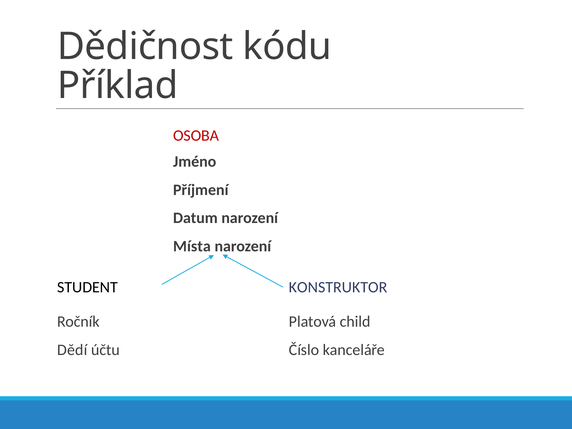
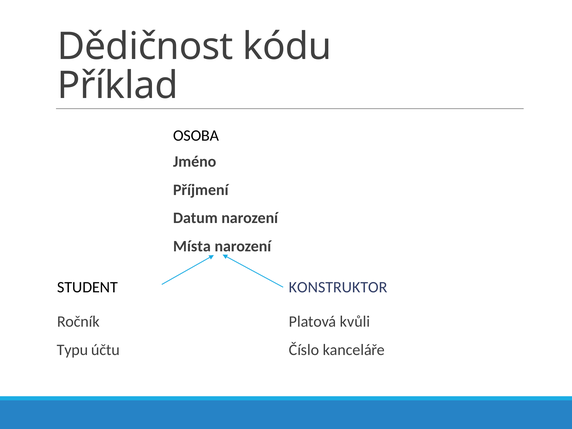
OSOBA colour: red -> black
child: child -> kvůli
Dědí: Dědí -> Typu
